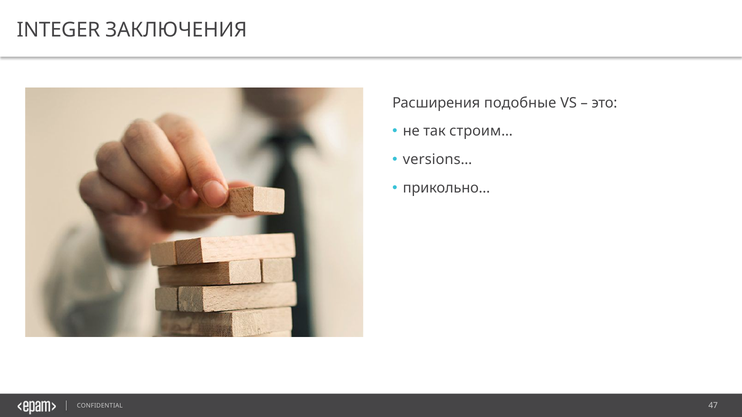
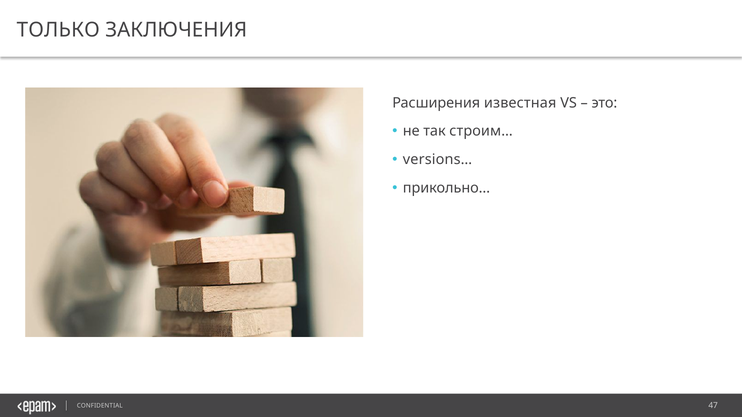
INTEGER: INTEGER -> ТОЛЬКО
подобные: подобные -> известная
